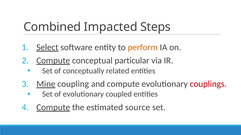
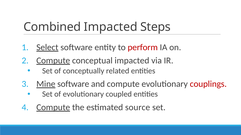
perform colour: orange -> red
conceptual particular: particular -> impacted
coupling at (73, 84): coupling -> software
